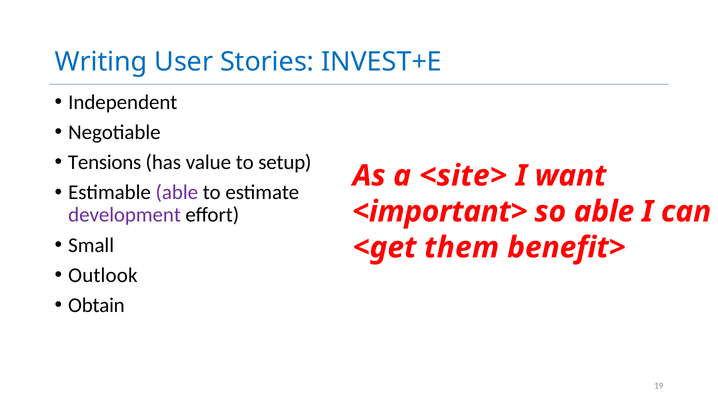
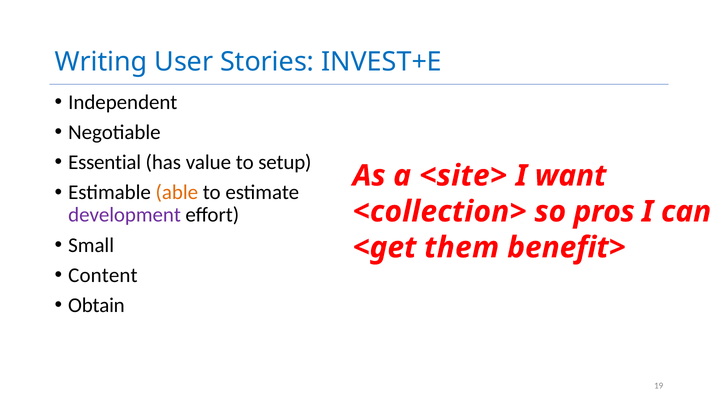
Tensions: Tensions -> Essential
able at (177, 192) colour: purple -> orange
<important>: <important> -> <collection>
so able: able -> pros
Outlook: Outlook -> Content
